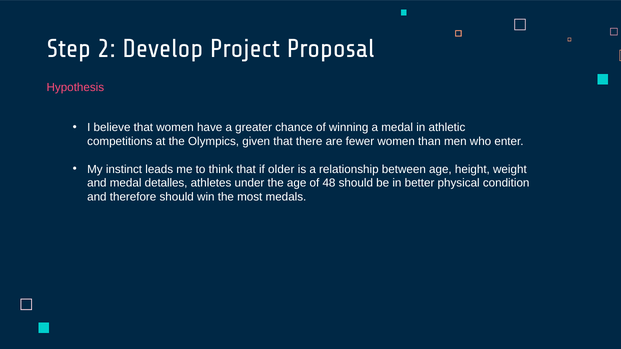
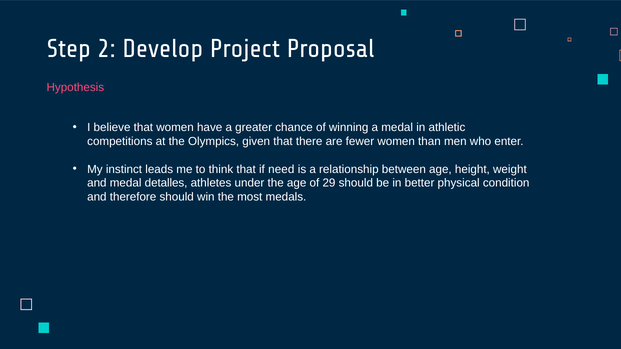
older: older -> need
48: 48 -> 29
